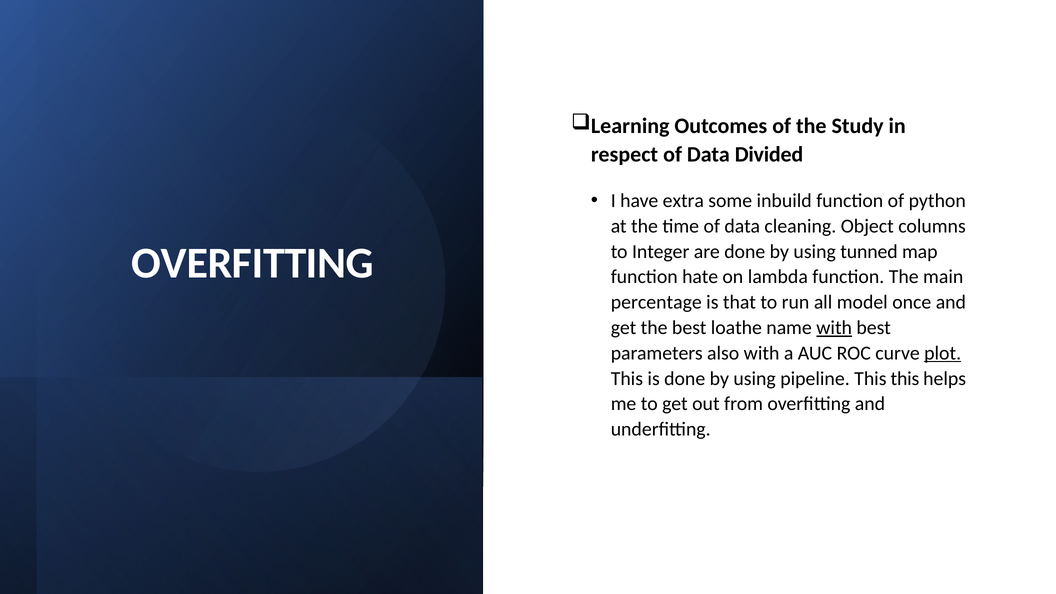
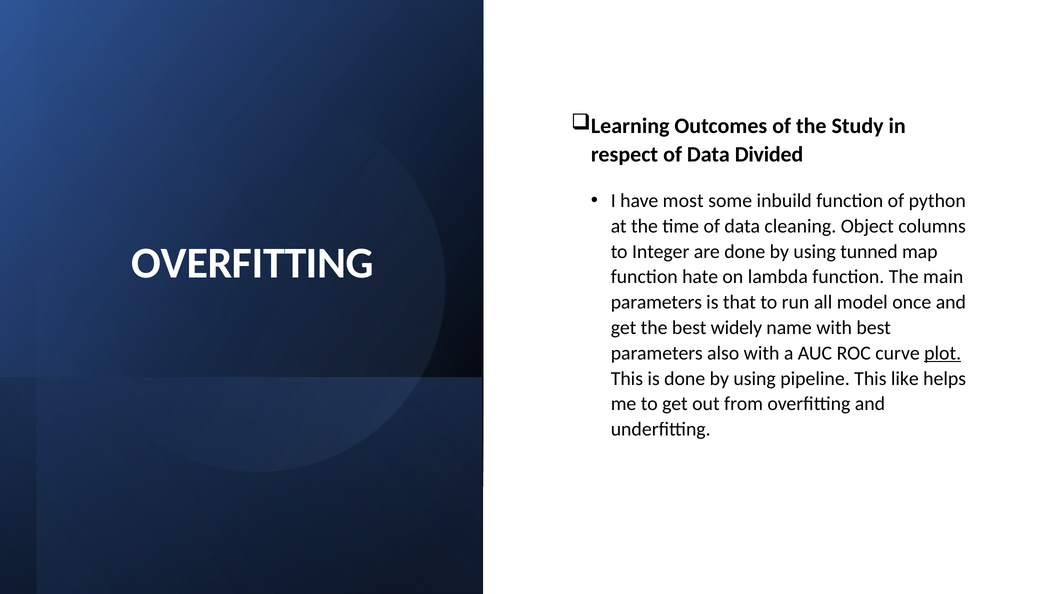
extra: extra -> most
percentage at (656, 302): percentage -> parameters
loathe: loathe -> widely
with at (834, 328) underline: present -> none
This this: this -> like
